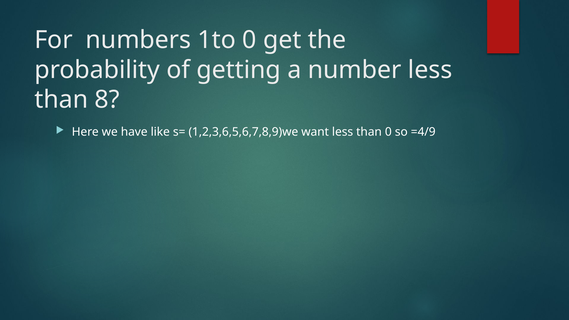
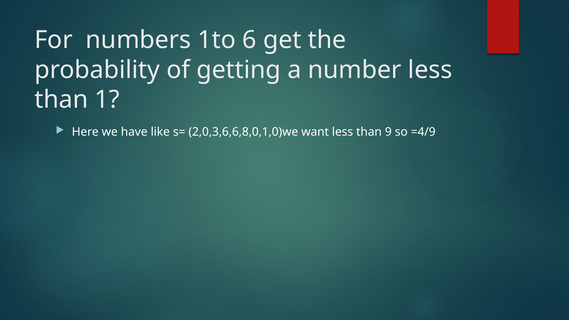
1to 0: 0 -> 6
8: 8 -> 1
1,2,3,6,5,6,7,8,9)we: 1,2,3,6,5,6,7,8,9)we -> 2,0,3,6,6,8,0,1,0)we
than 0: 0 -> 9
